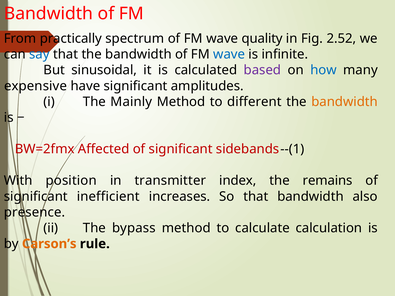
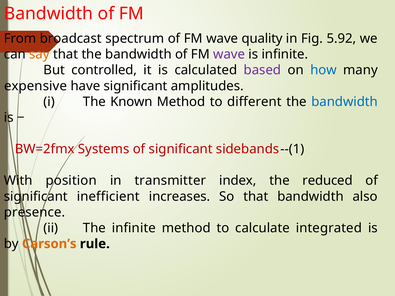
practically: practically -> broadcast
2.52: 2.52 -> 5.92
say colour: blue -> orange
wave at (229, 54) colour: blue -> purple
sinusoidal: sinusoidal -> controlled
Mainly: Mainly -> Known
bandwidth at (345, 102) colour: orange -> blue
Affected: Affected -> Systems
remains: remains -> reduced
The bypass: bypass -> infinite
calculation: calculation -> integrated
